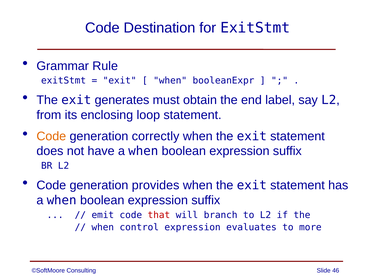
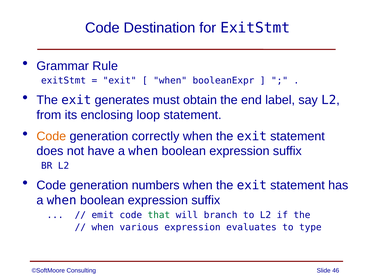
provides: provides -> numbers
that colour: red -> green
control: control -> various
more: more -> type
